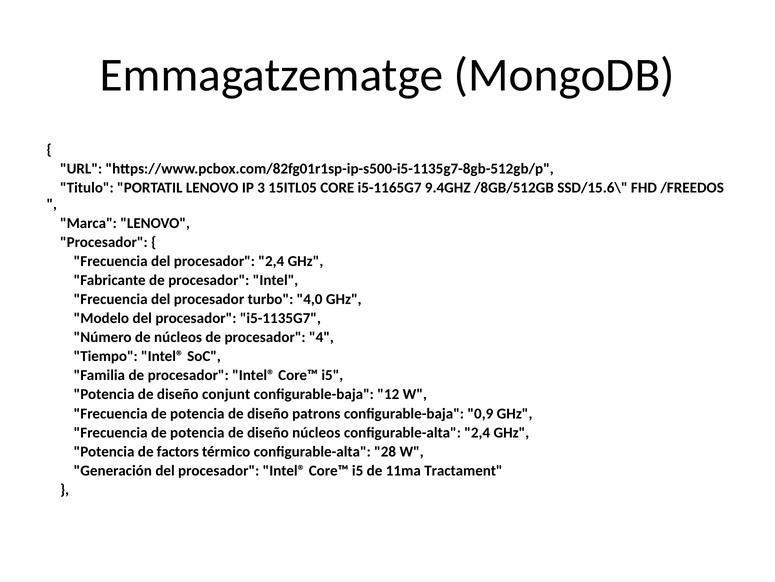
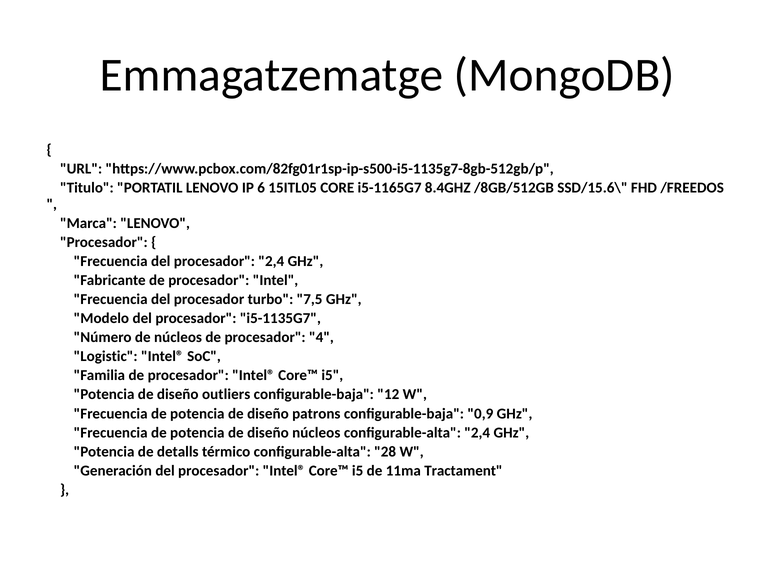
3: 3 -> 6
9.4GHZ: 9.4GHZ -> 8.4GHZ
4,0: 4,0 -> 7,5
Tiempo: Tiempo -> Logistic
conjunt: conjunt -> outliers
factors: factors -> detalls
